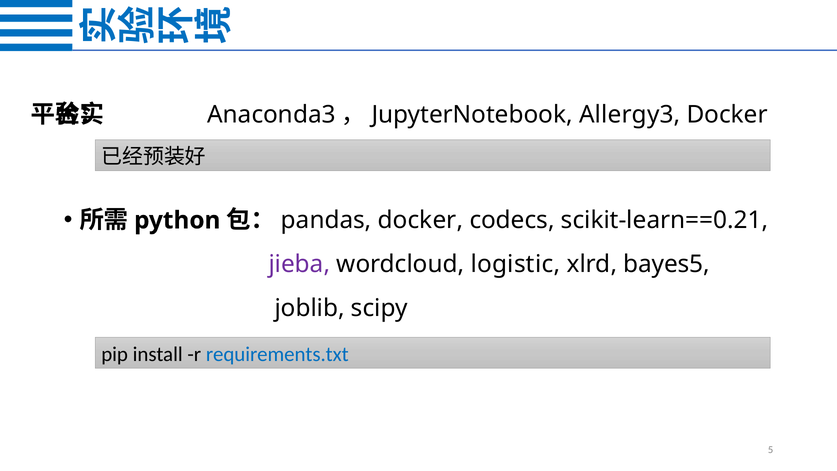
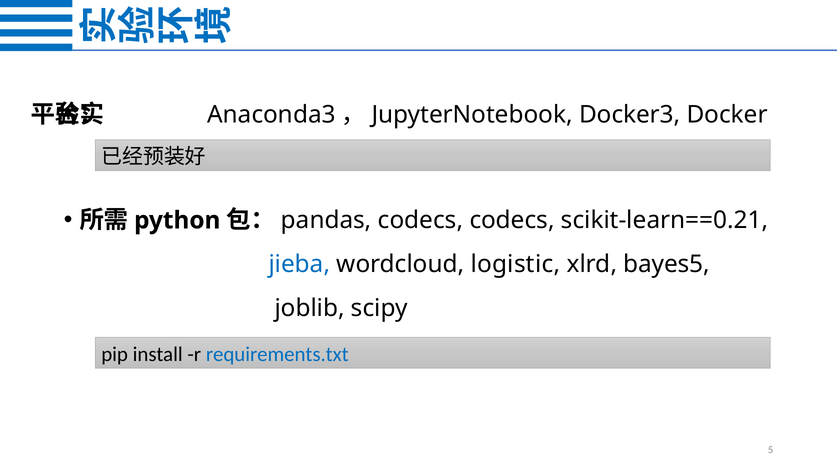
Allergy3: Allergy3 -> Docker3
docker at (420, 220): docker -> codecs
jieba colour: purple -> blue
